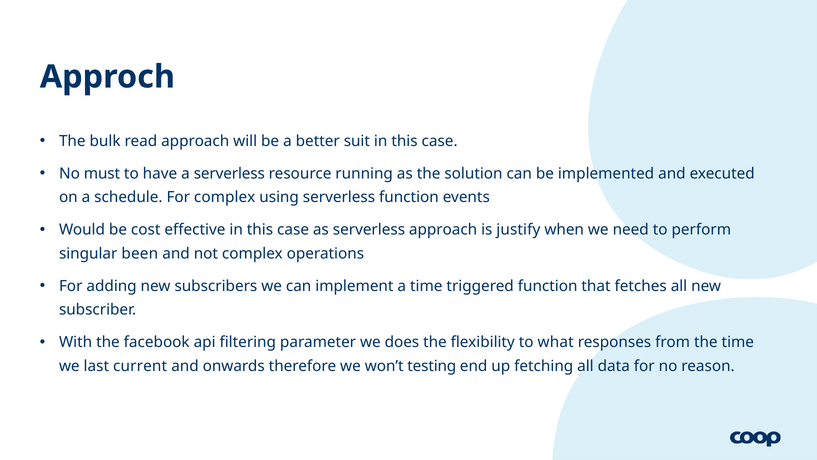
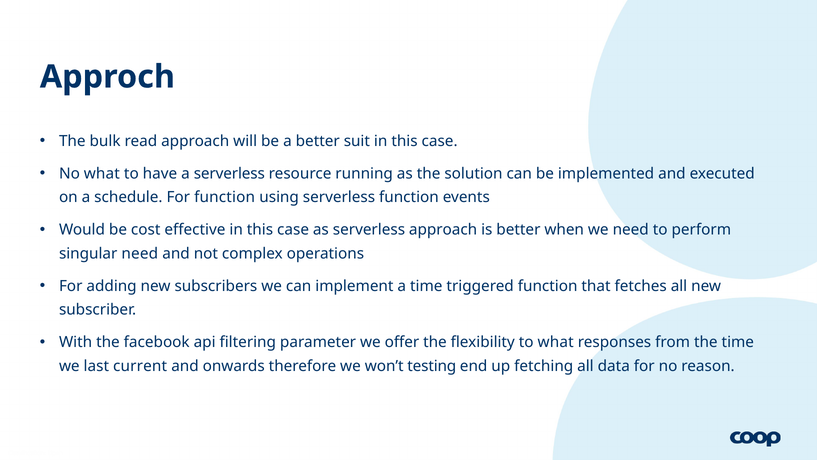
No must: must -> what
For complex: complex -> function
is justify: justify -> better
singular been: been -> need
does: does -> offer
